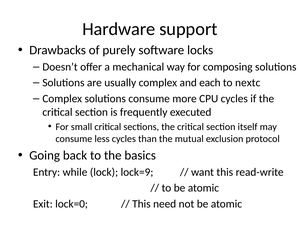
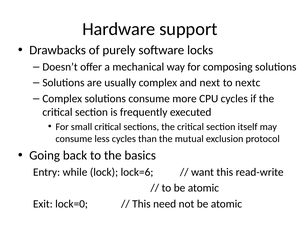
each: each -> next
lock=9: lock=9 -> lock=6
